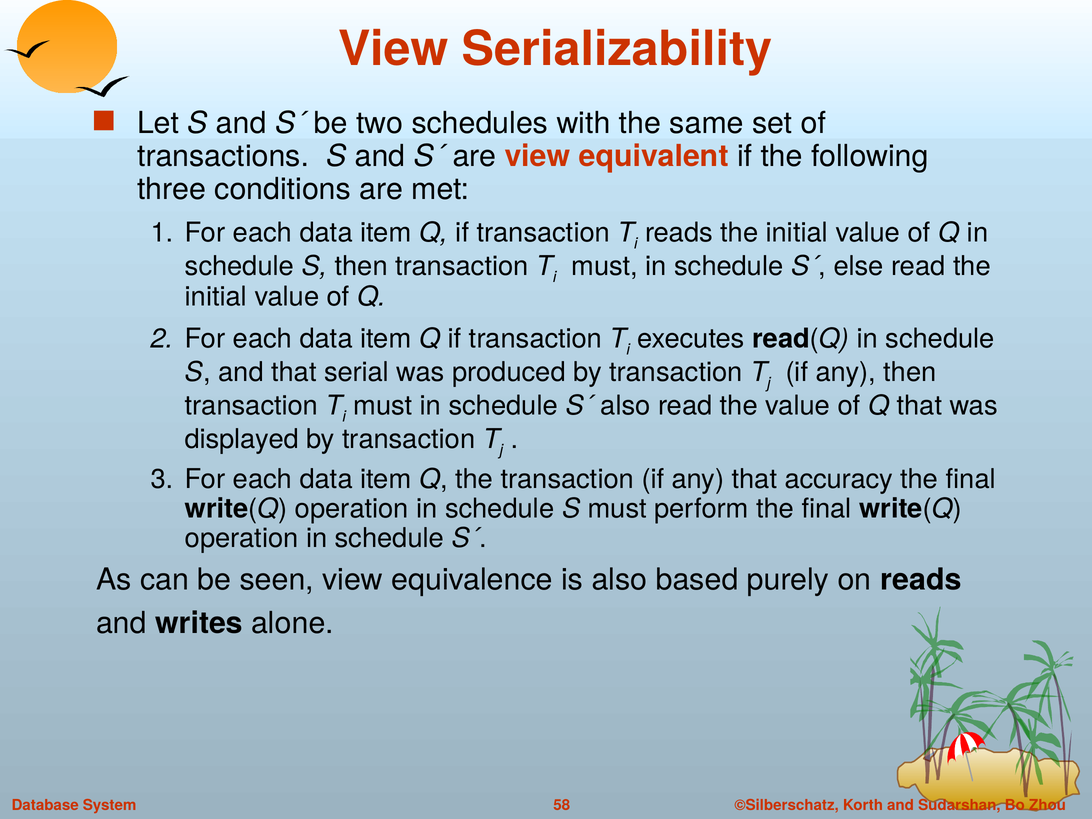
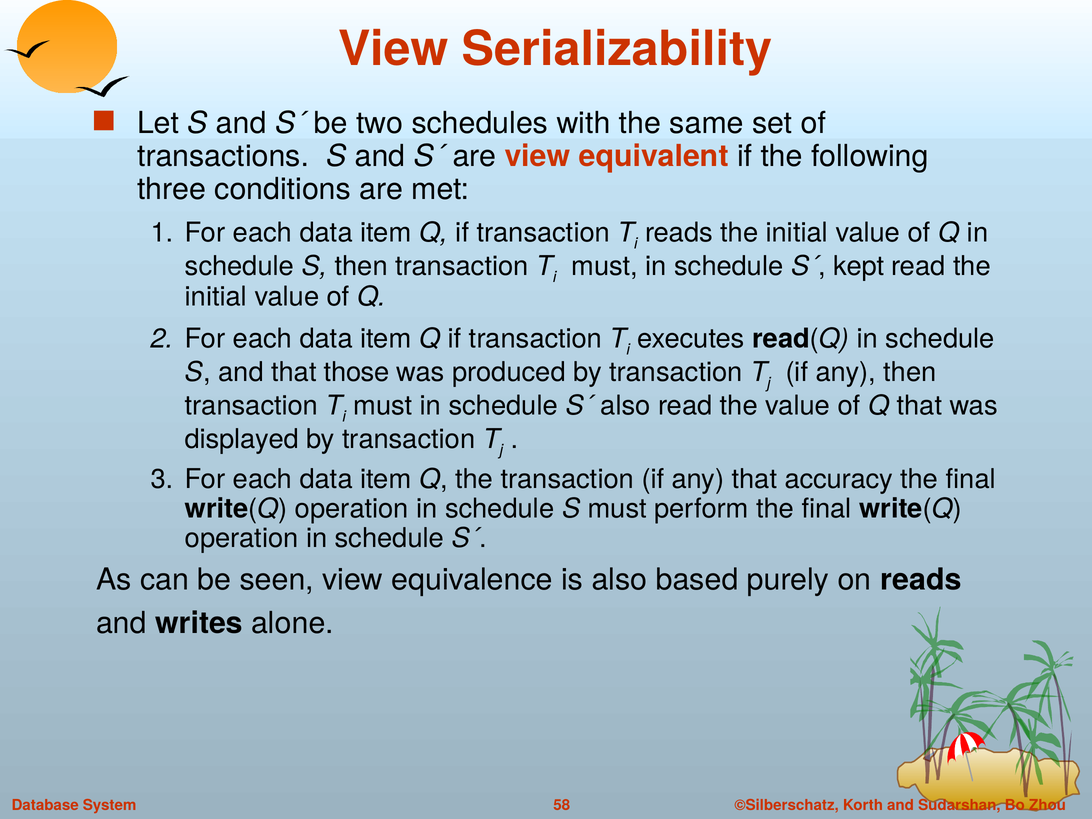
else: else -> kept
serial: serial -> those
